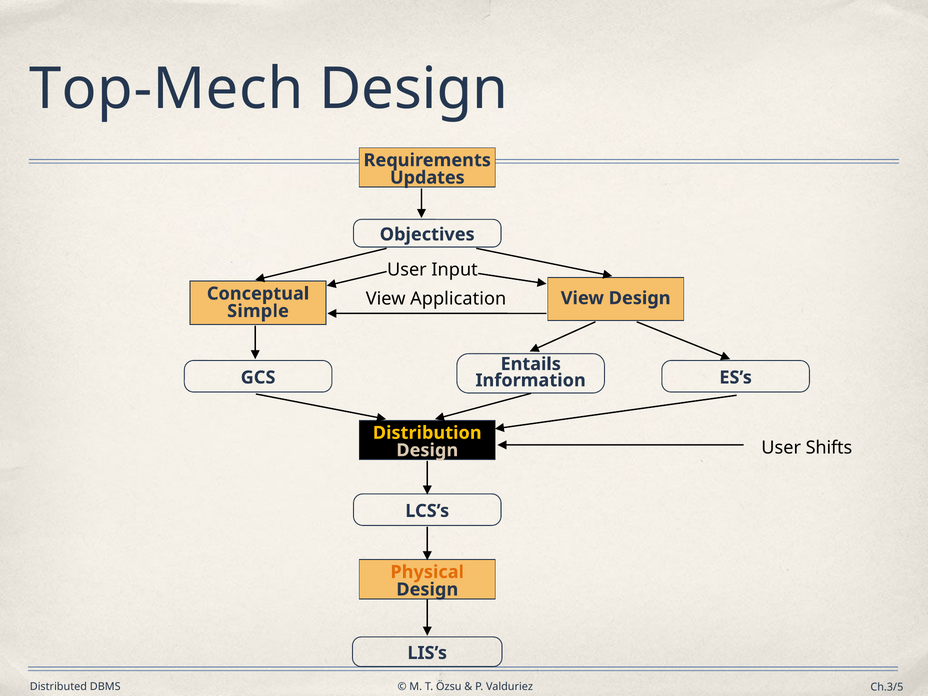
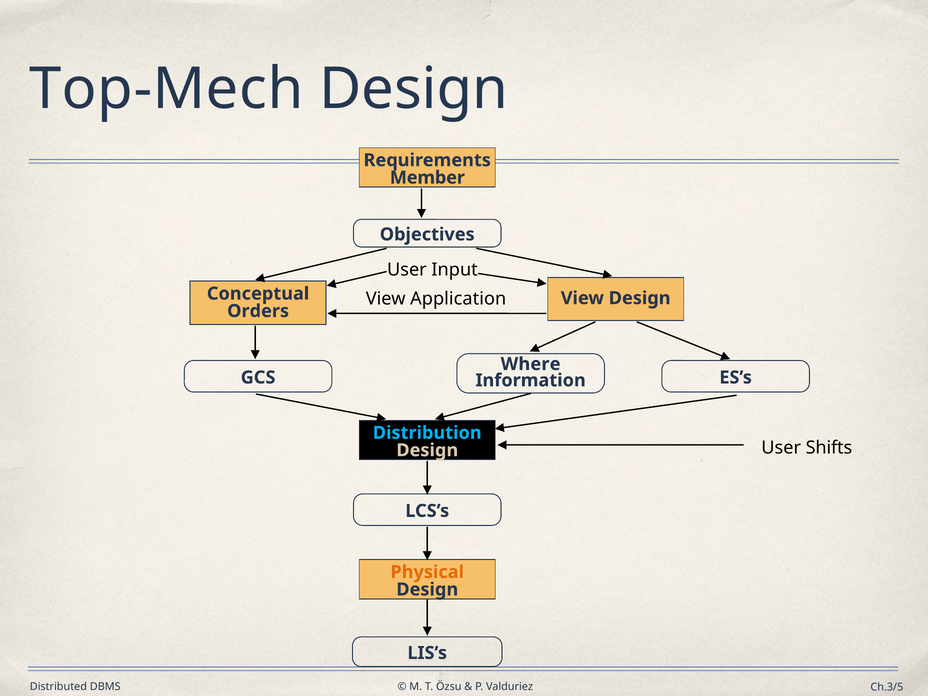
Updates: Updates -> Member
Simple: Simple -> Orders
Entails: Entails -> Where
Distribution colour: yellow -> light blue
